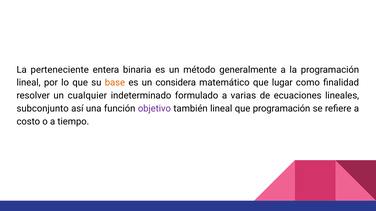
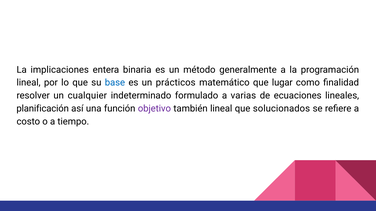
perteneciente: perteneciente -> implicaciones
base colour: orange -> blue
considera: considera -> prácticos
subconjunto: subconjunto -> planificación
que programación: programación -> solucionados
